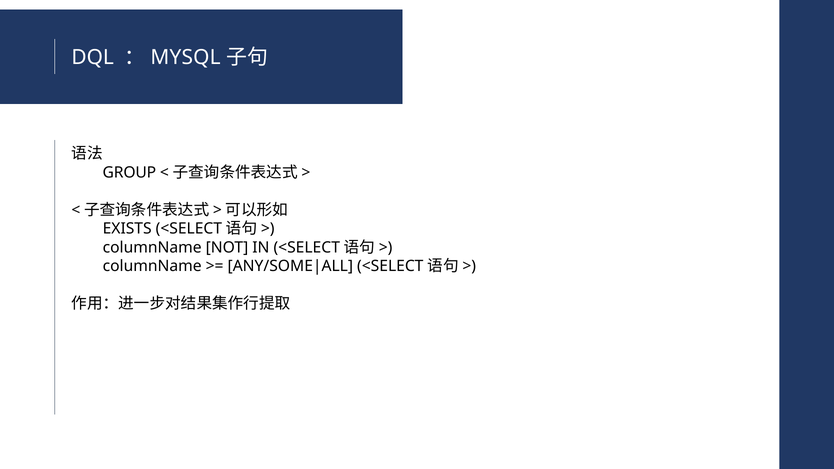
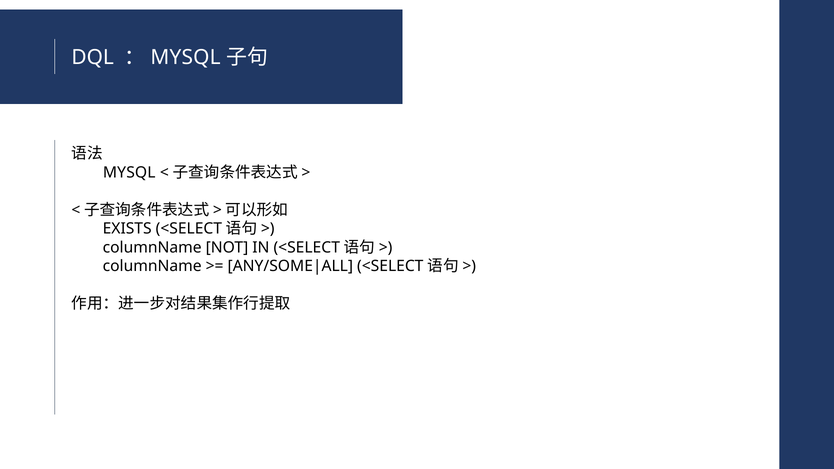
GROUP at (129, 172): GROUP -> MYSQL
